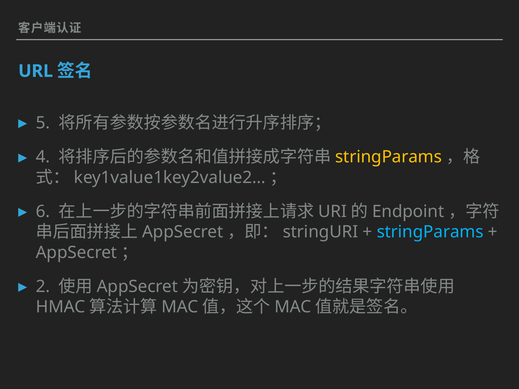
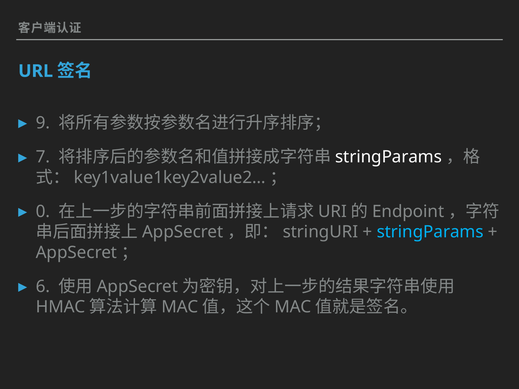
5: 5 -> 9
4: 4 -> 7
stringParams at (389, 157) colour: yellow -> white
6: 6 -> 0
2: 2 -> 6
